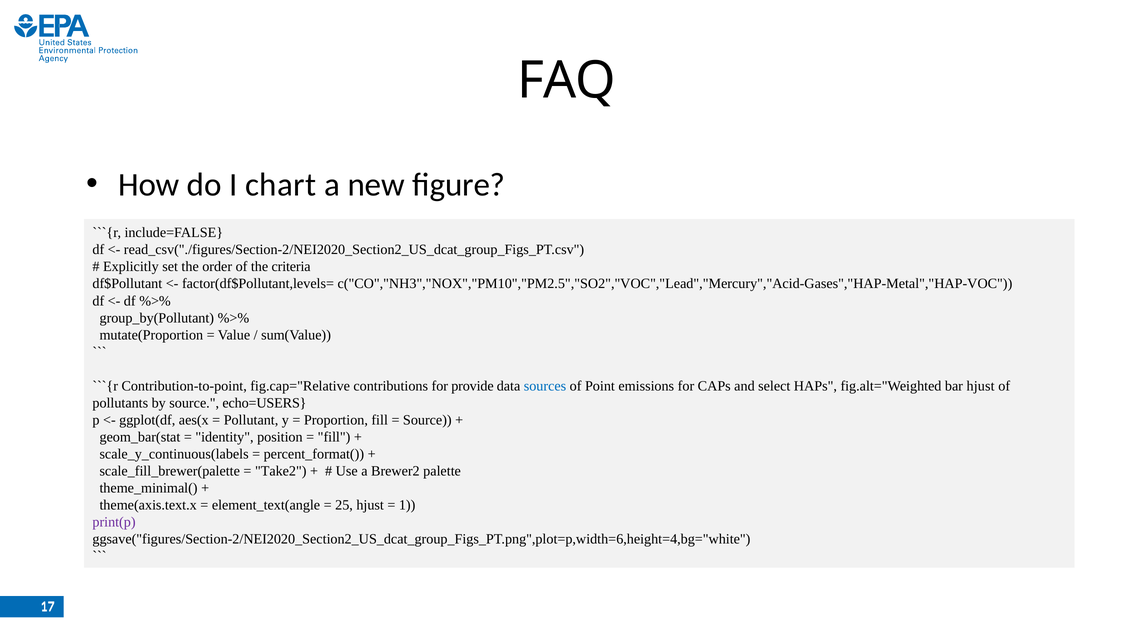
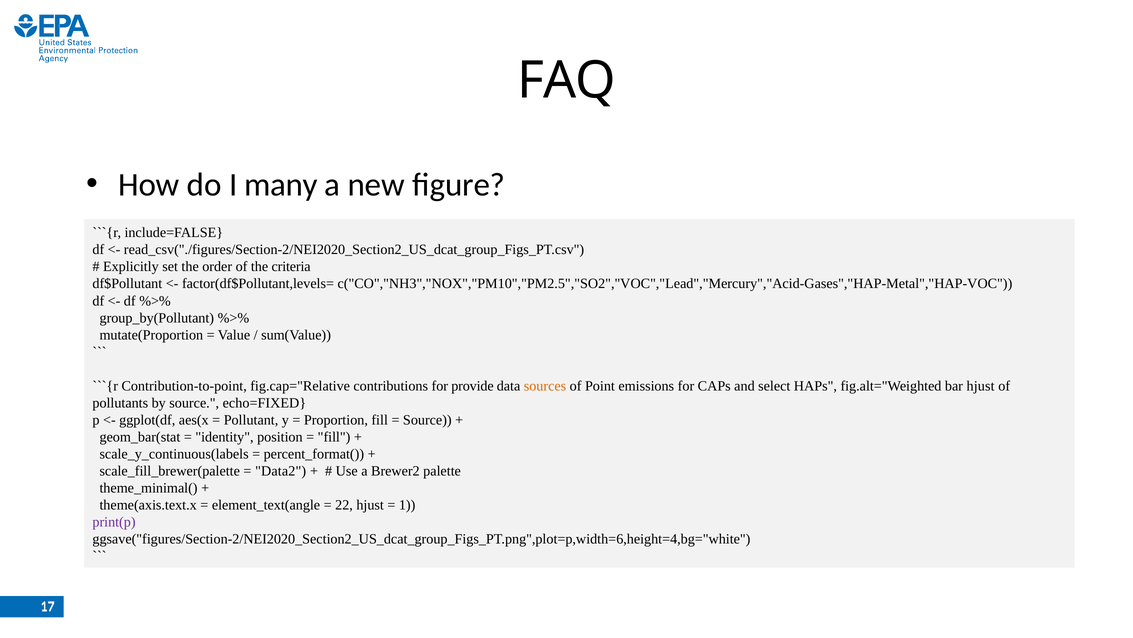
chart: chart -> many
sources colour: blue -> orange
echo=USERS: echo=USERS -> echo=FIXED
Take2: Take2 -> Data2
25: 25 -> 22
